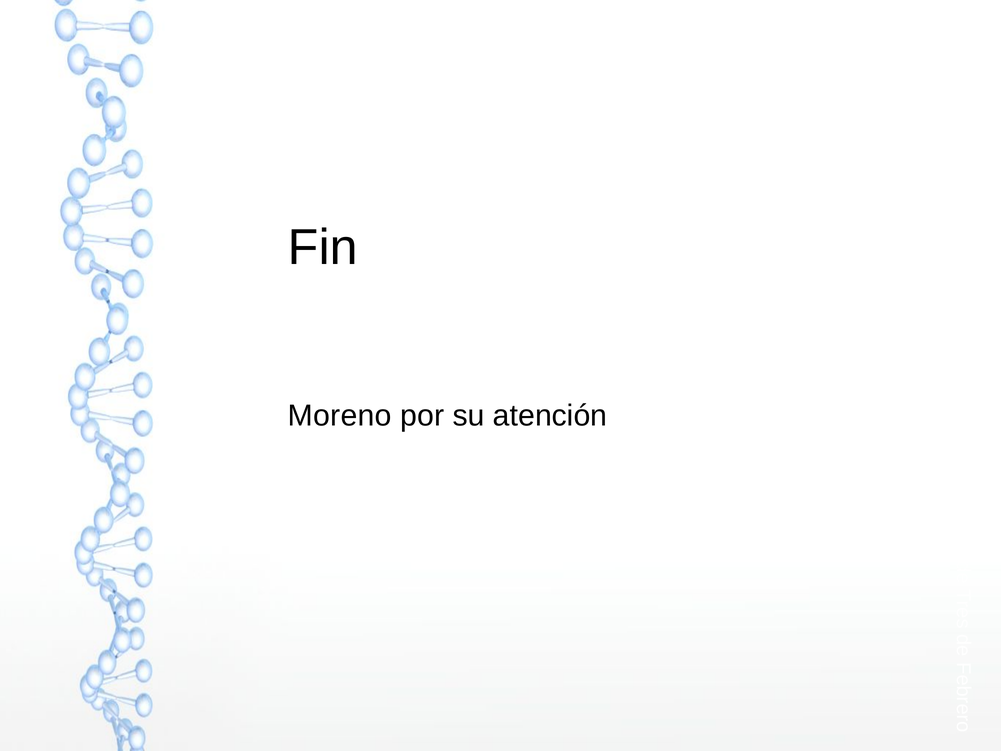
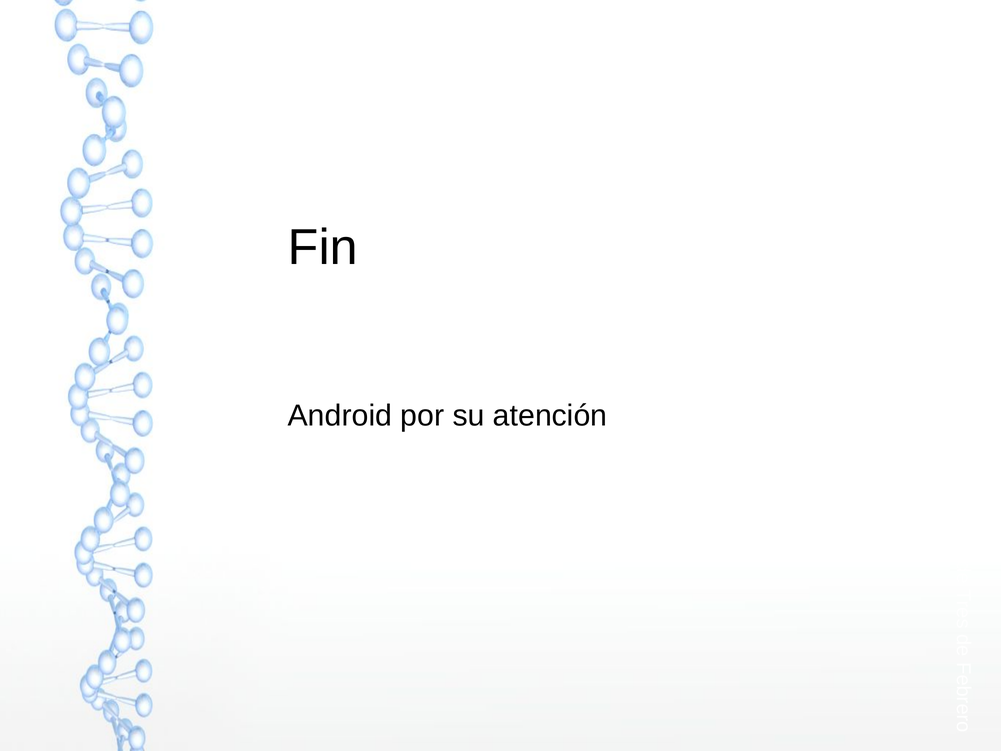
Moreno: Moreno -> Android
